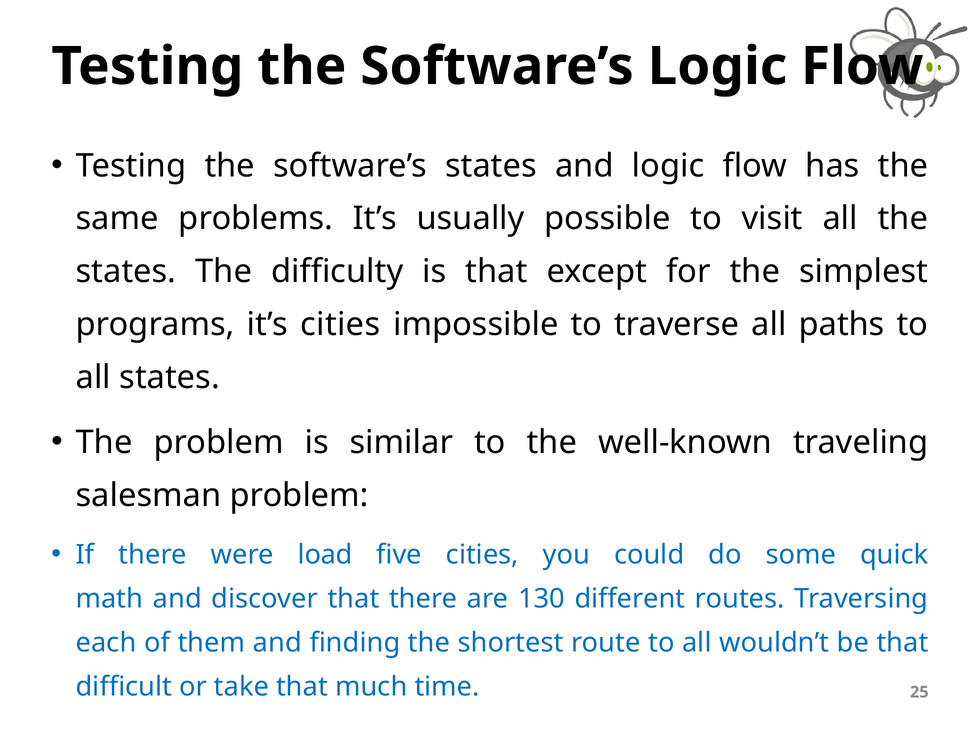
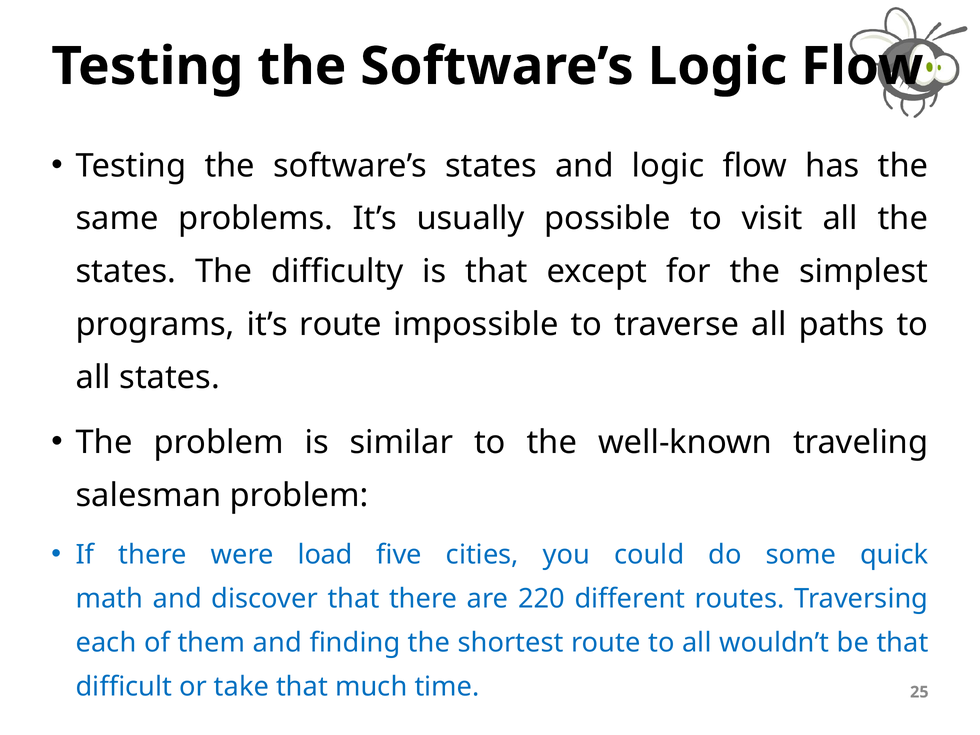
it’s cities: cities -> route
130: 130 -> 220
